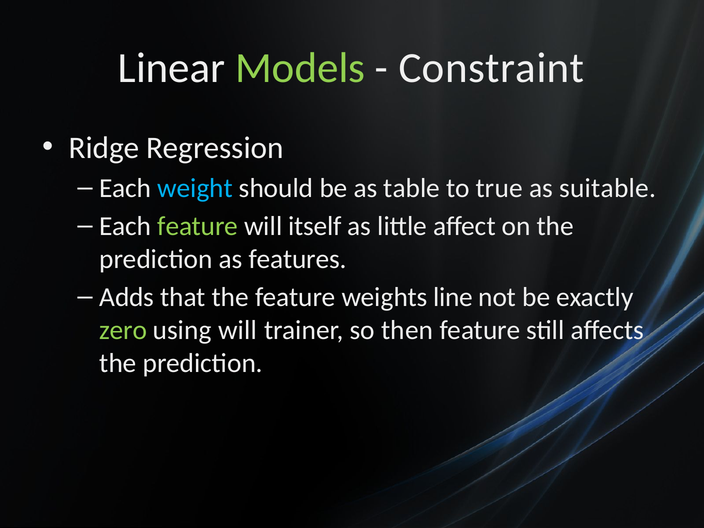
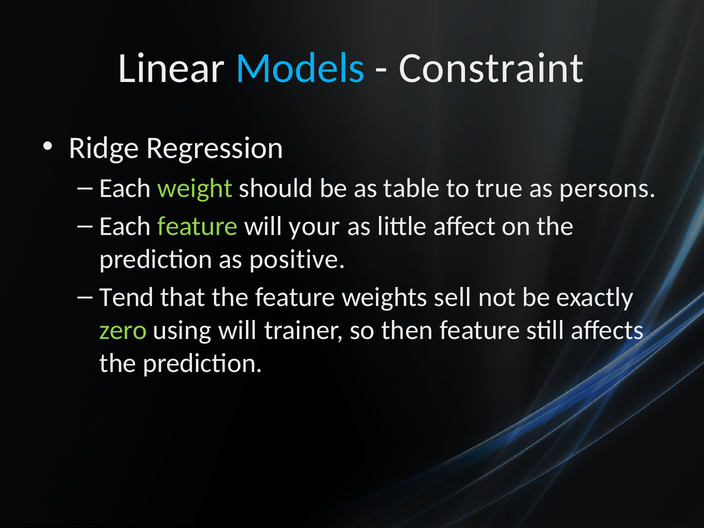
Models colour: light green -> light blue
weight colour: light blue -> light green
suitable: suitable -> persons
itself: itself -> your
features: features -> positive
Adds: Adds -> Tend
line: line -> sell
